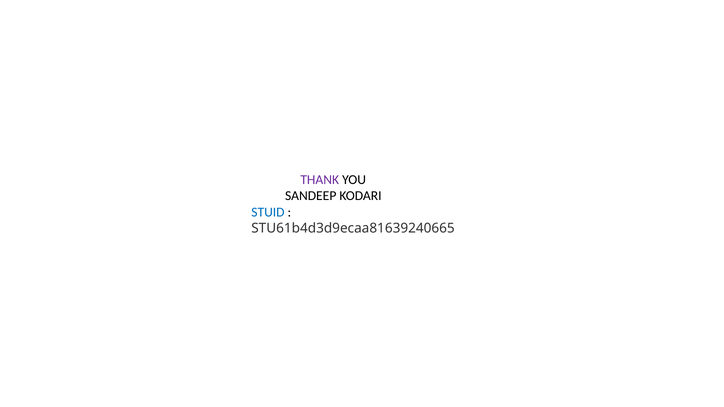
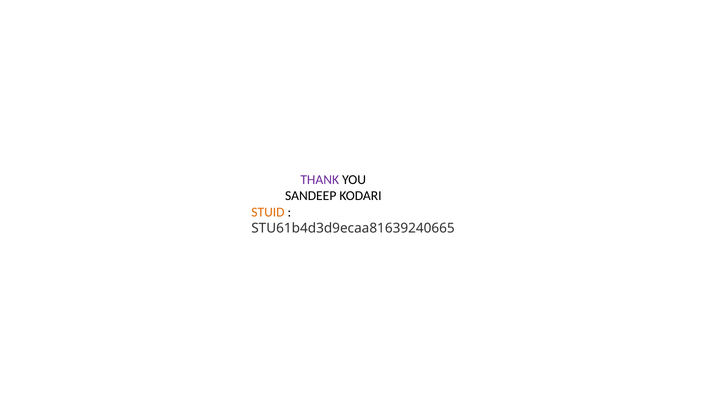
STUID colour: blue -> orange
